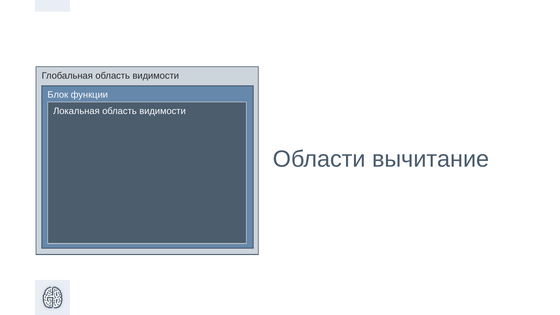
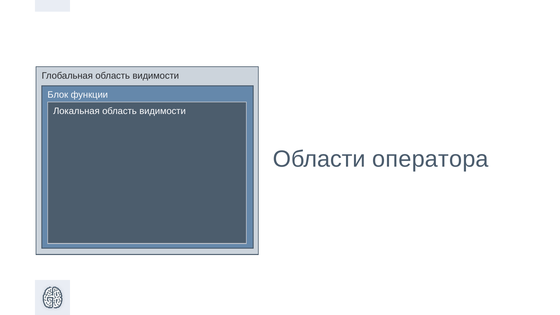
вычитание: вычитание -> оператора
